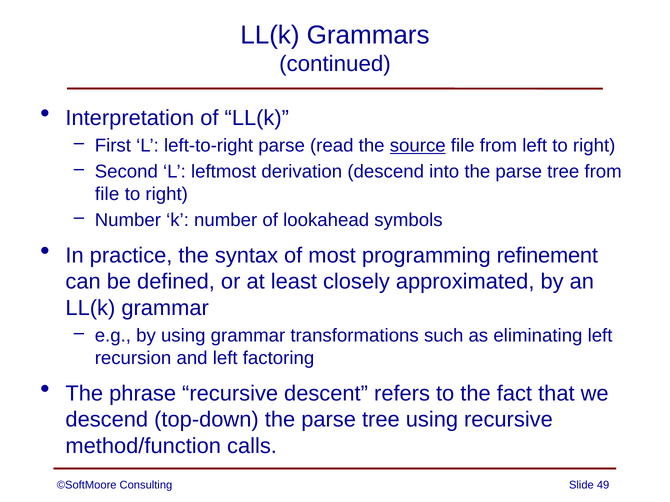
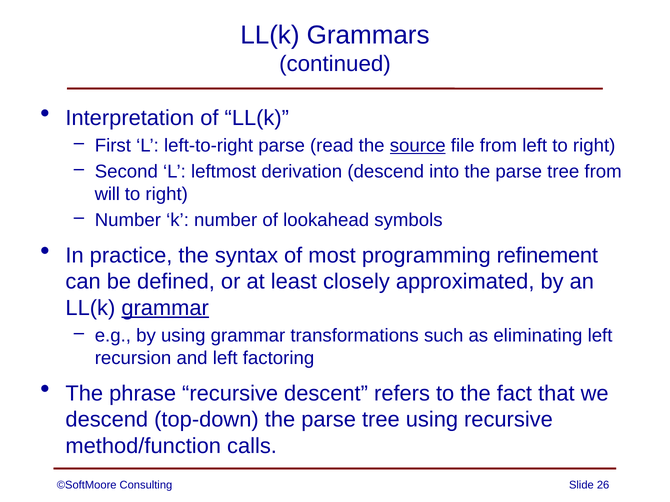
file at (107, 194): file -> will
grammar at (165, 308) underline: none -> present
49: 49 -> 26
